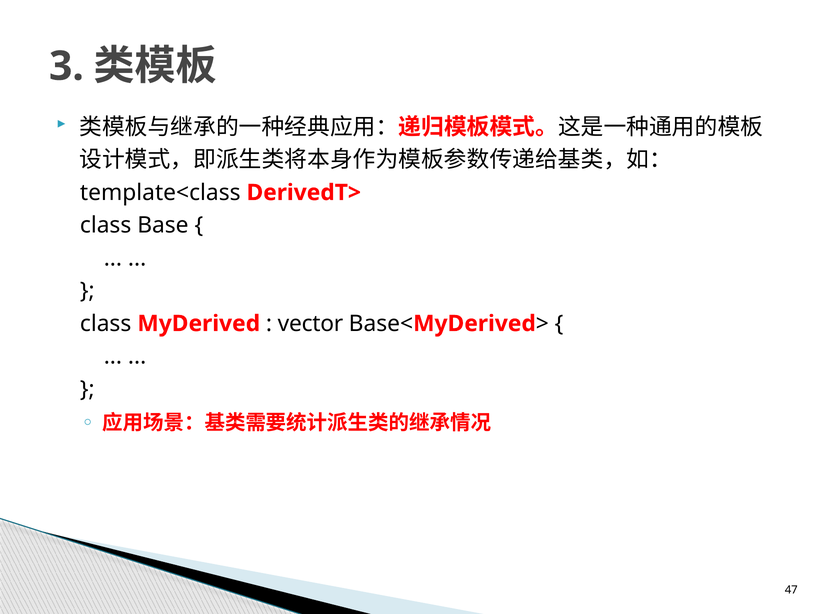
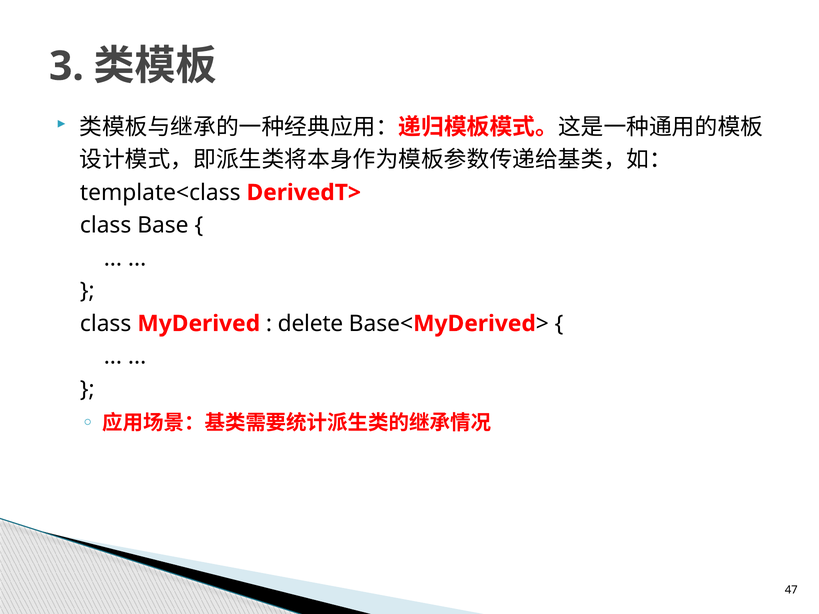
vector: vector -> delete
